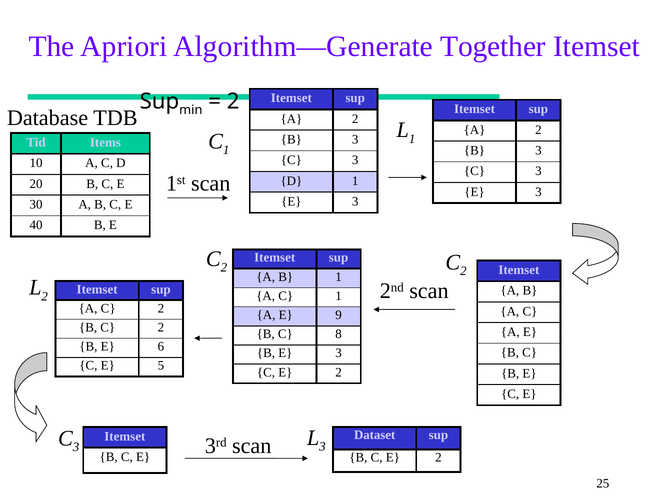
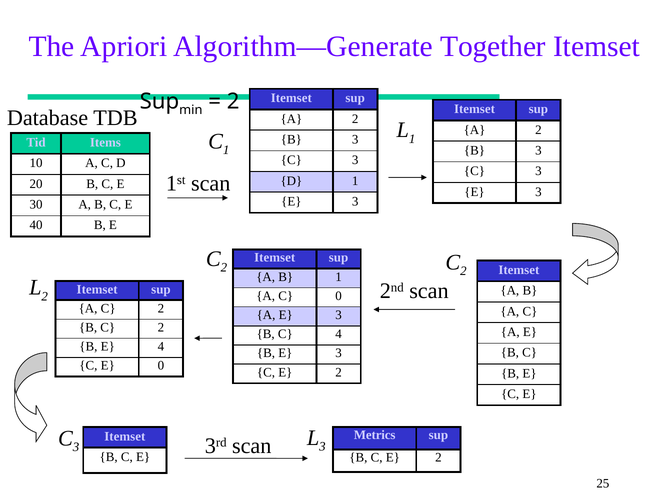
A C 1: 1 -> 0
A E 9: 9 -> 3
C 8: 8 -> 4
E 6: 6 -> 4
E 5: 5 -> 0
Dataset: Dataset -> Metrics
